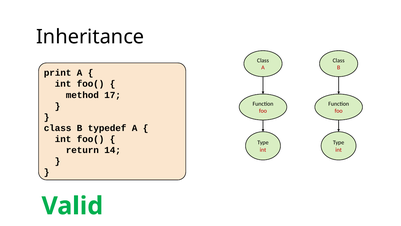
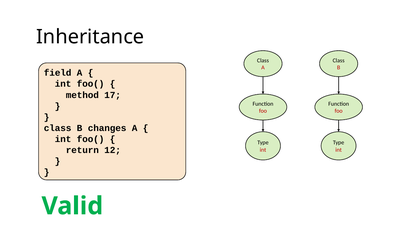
print: print -> field
typedef: typedef -> changes
14: 14 -> 12
